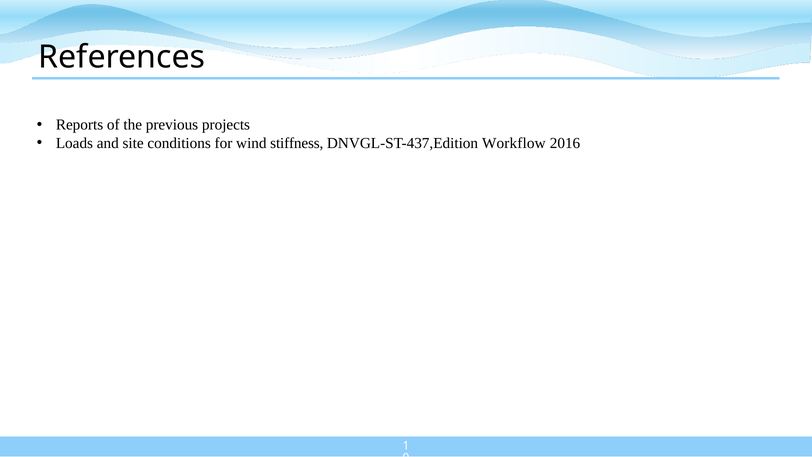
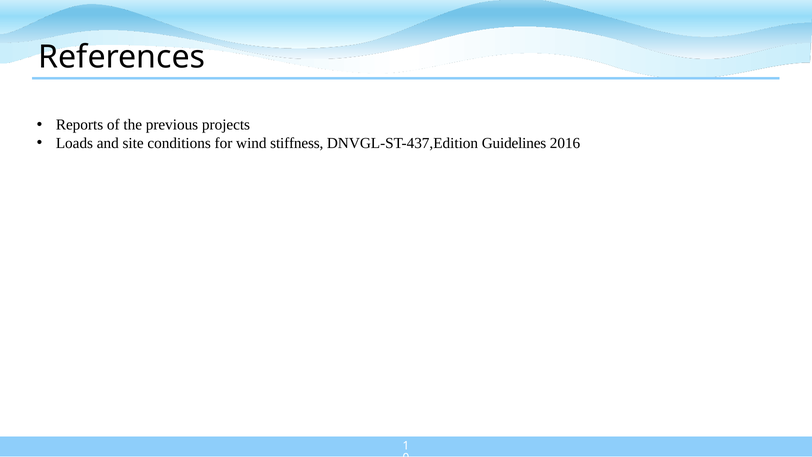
Workflow: Workflow -> Guidelines
